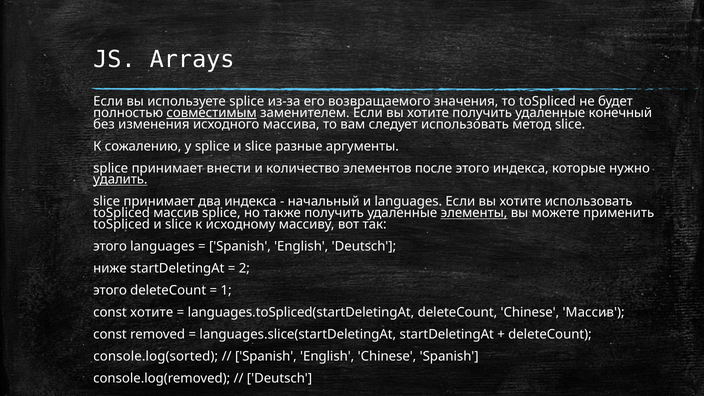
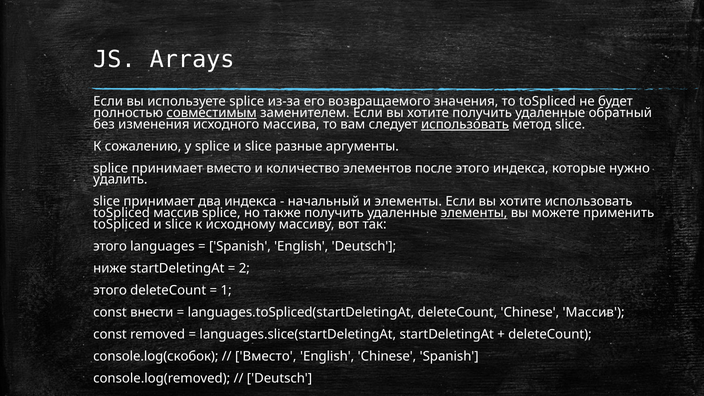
конечный: конечный -> обратный
использовать at (465, 124) underline: none -> present
принимает внести: внести -> вместо
удалить underline: present -> none
и languages: languages -> элементы
const хотите: хотите -> внести
console.log(sorted: console.log(sorted -> console.log(скобок
Spanish at (266, 356): Spanish -> Вместо
